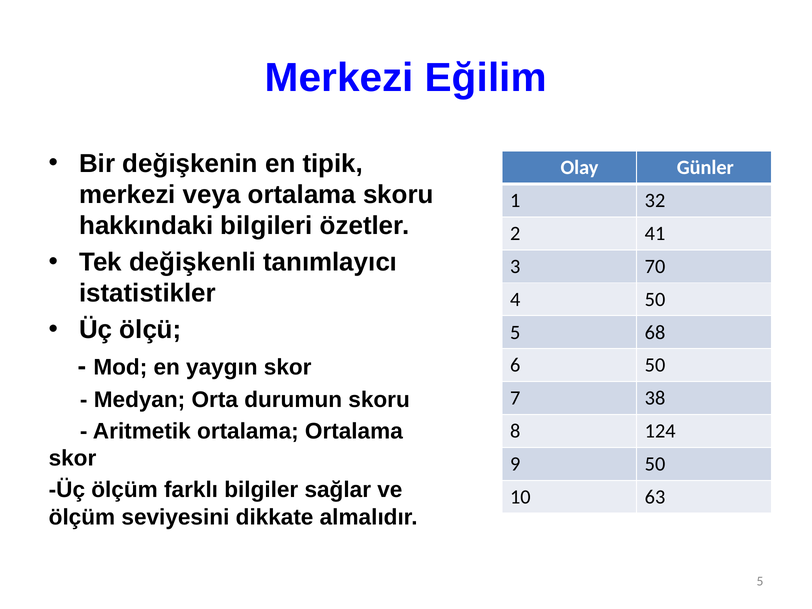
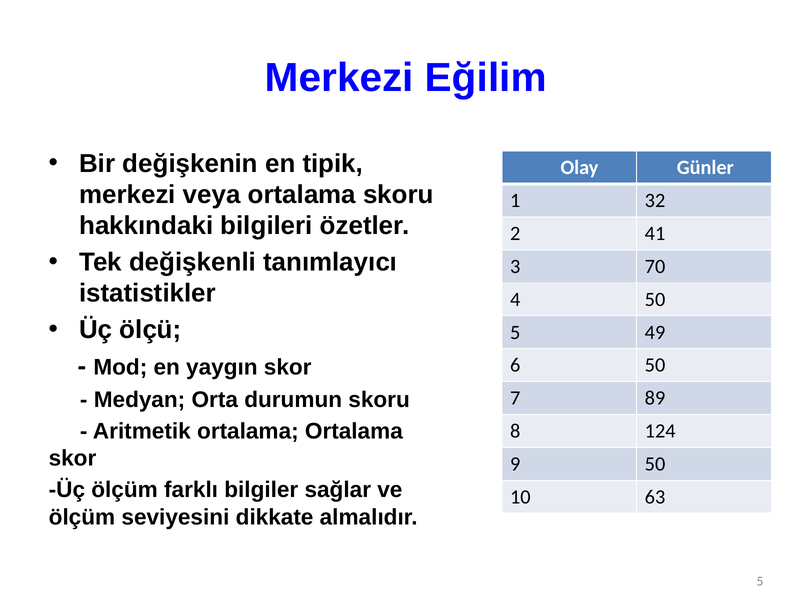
68: 68 -> 49
38: 38 -> 89
